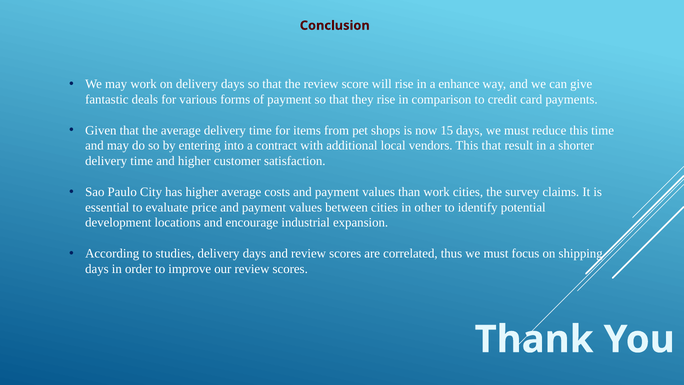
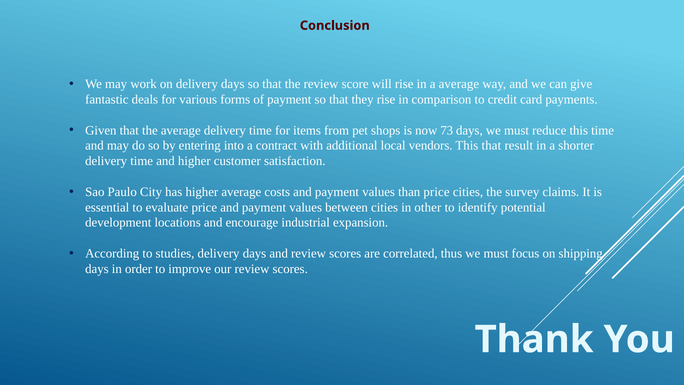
a enhance: enhance -> average
15: 15 -> 73
than work: work -> price
